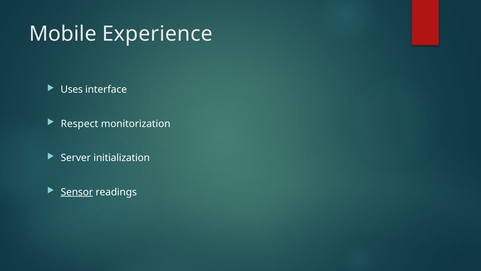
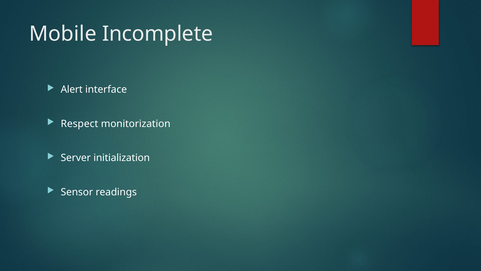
Experience: Experience -> Incomplete
Uses: Uses -> Alert
Sensor underline: present -> none
